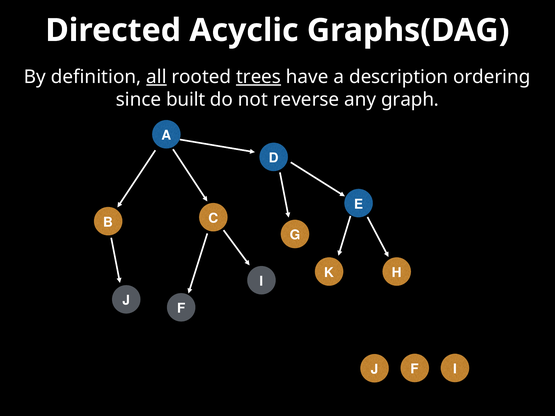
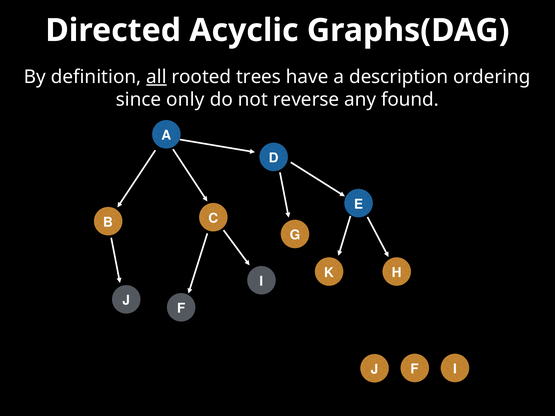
trees underline: present -> none
built: built -> only
graph: graph -> found
